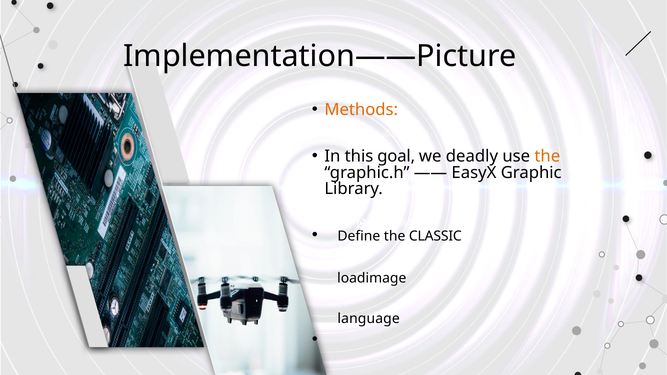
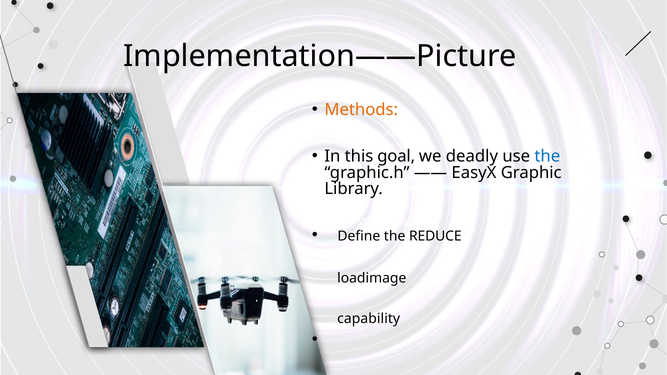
the at (547, 156) colour: orange -> blue
CLASSIC: CLASSIC -> REDUCE
language: language -> capability
